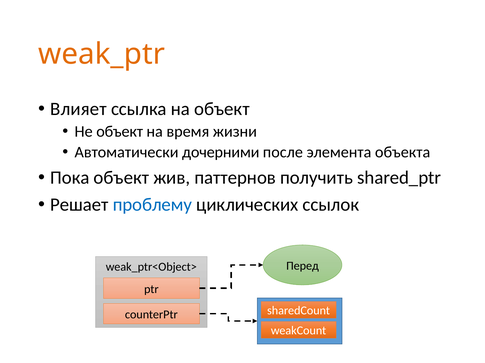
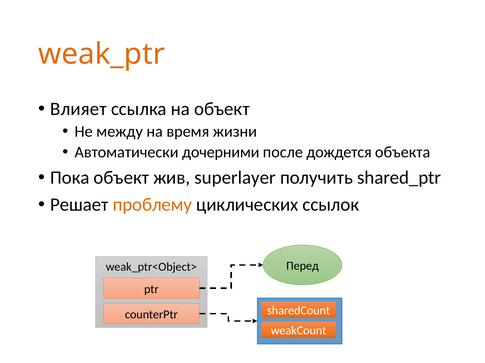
Не объект: объект -> между
элемента: элемента -> дождется
паттернов: паттернов -> superlayer
проблему colour: blue -> orange
